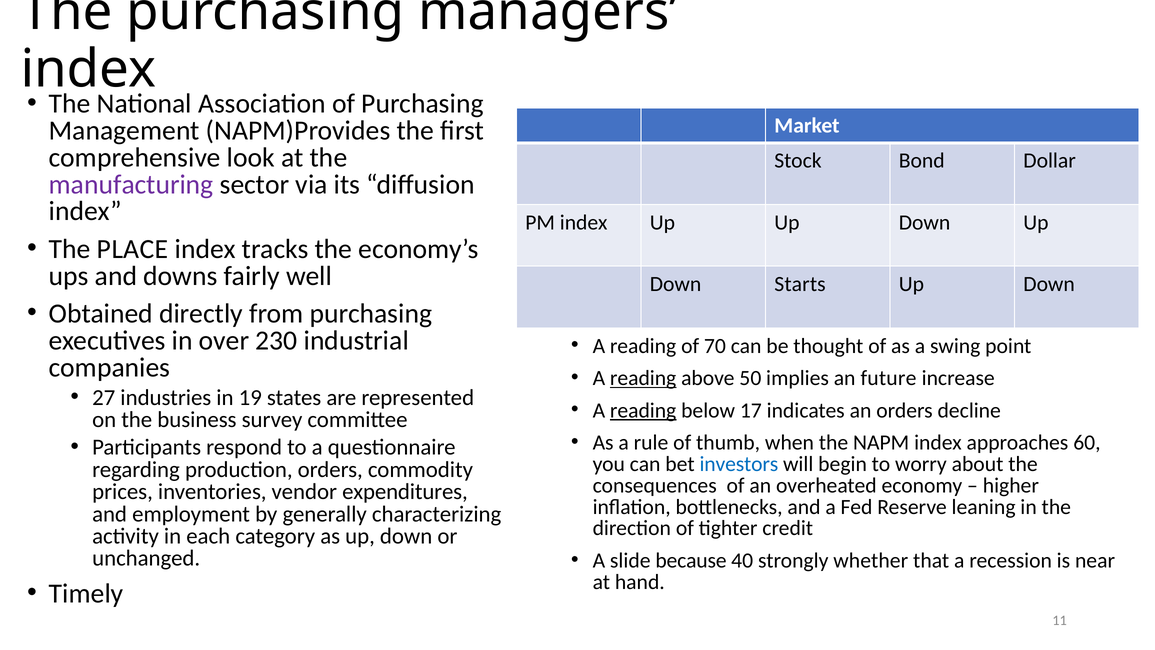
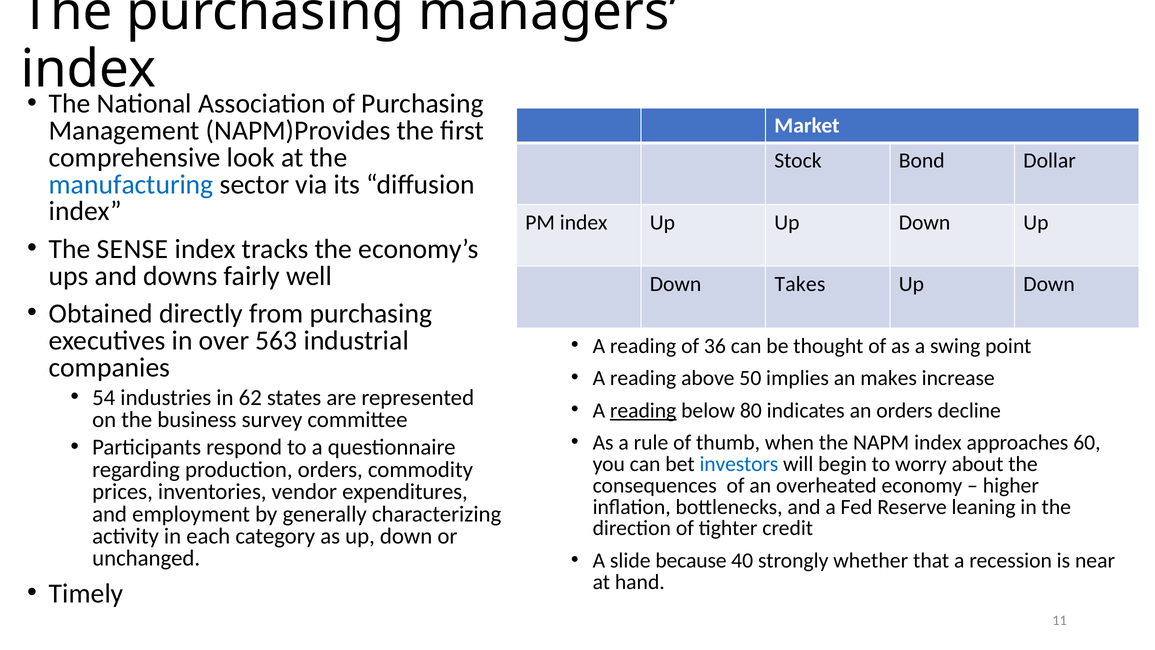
manufacturing colour: purple -> blue
PLACE: PLACE -> SENSE
Starts: Starts -> Takes
230: 230 -> 563
70: 70 -> 36
reading at (643, 378) underline: present -> none
future: future -> makes
27: 27 -> 54
19: 19 -> 62
17: 17 -> 80
